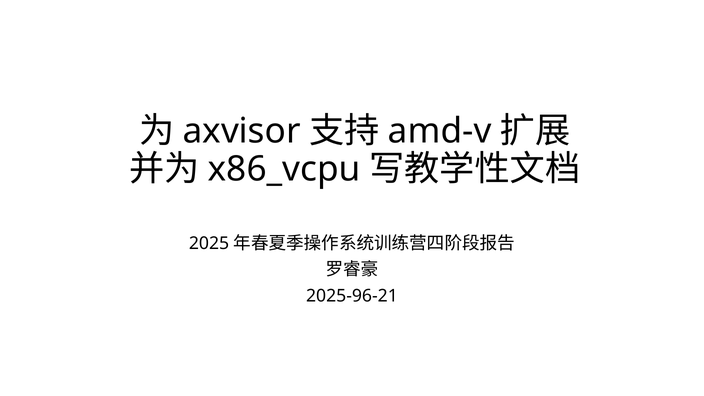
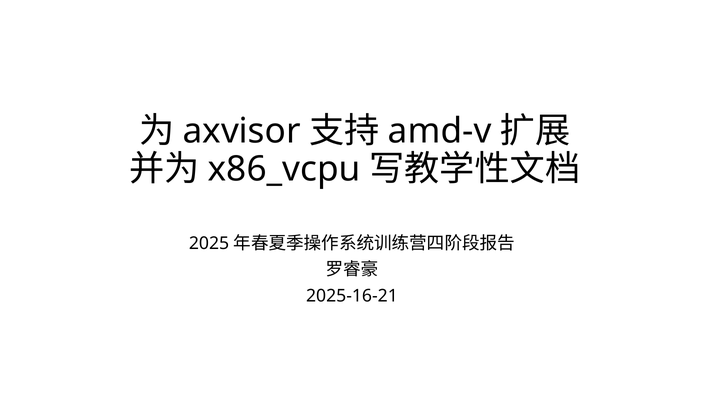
2025-96-21: 2025-96-21 -> 2025-16-21
